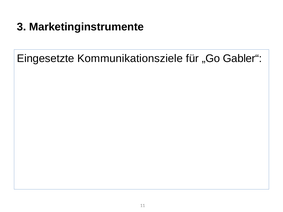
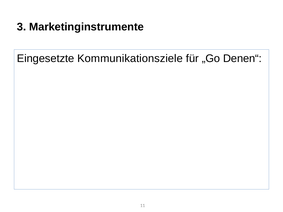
Gabler“: Gabler“ -> Denen“
